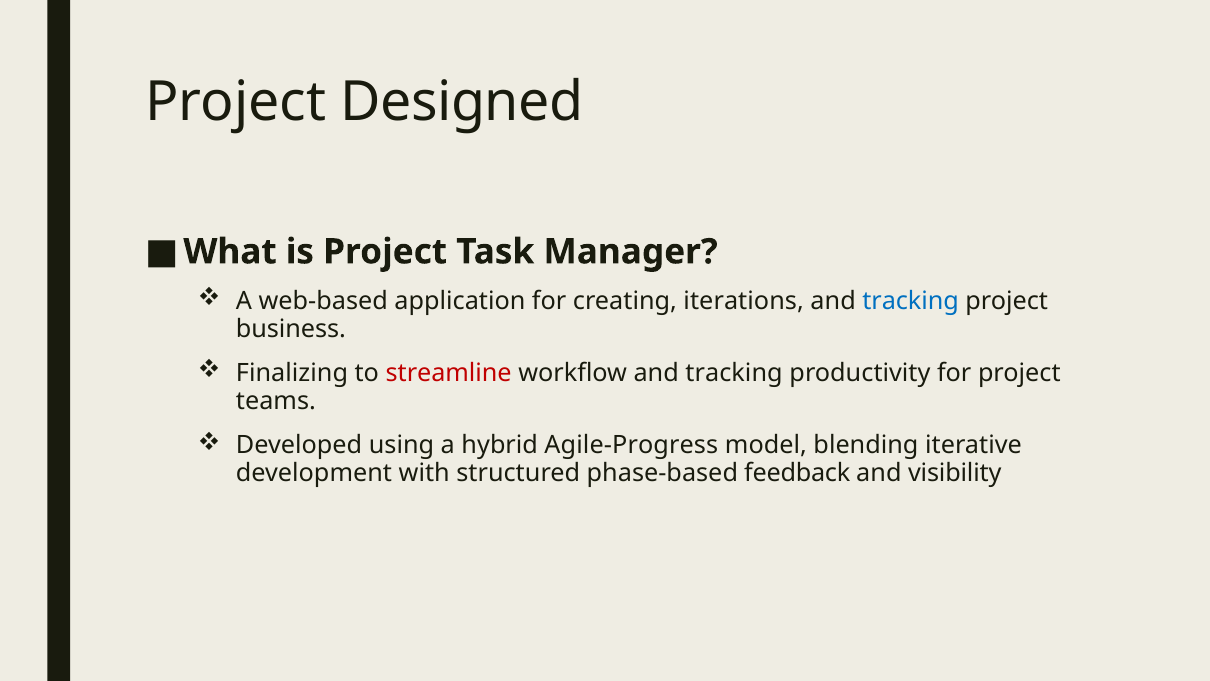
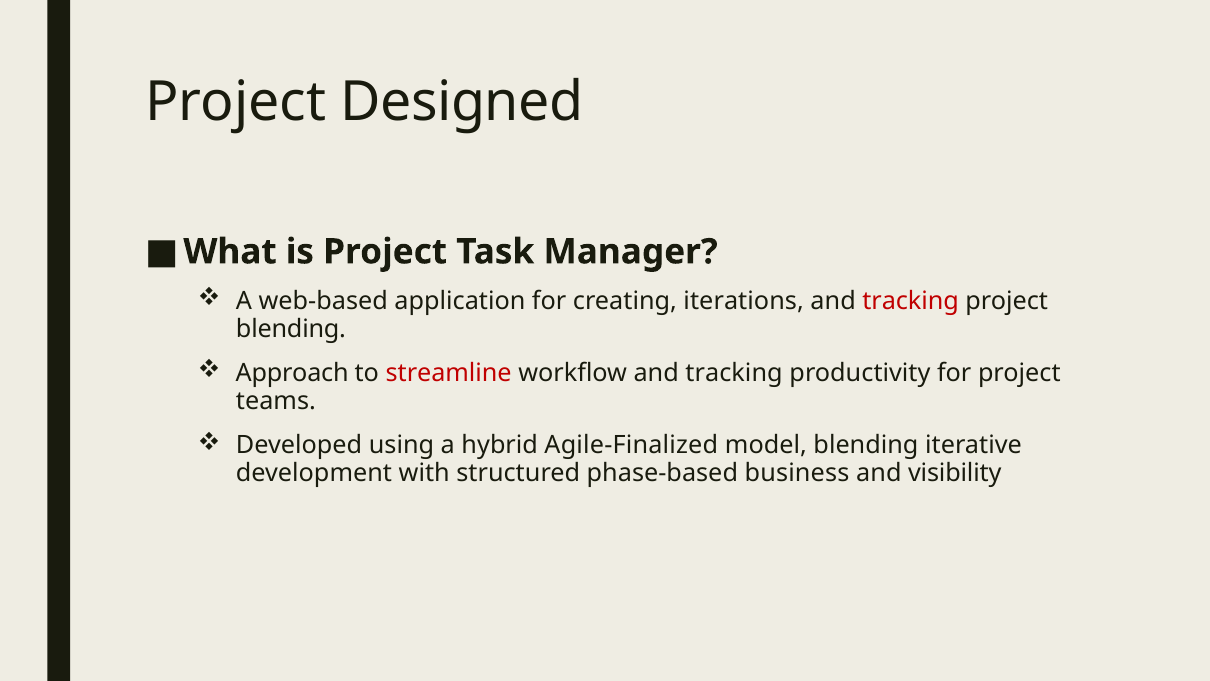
tracking at (911, 301) colour: blue -> red
business at (291, 329): business -> blending
Finalizing: Finalizing -> Approach
Agile-Progress: Agile-Progress -> Agile-Finalized
feedback: feedback -> business
